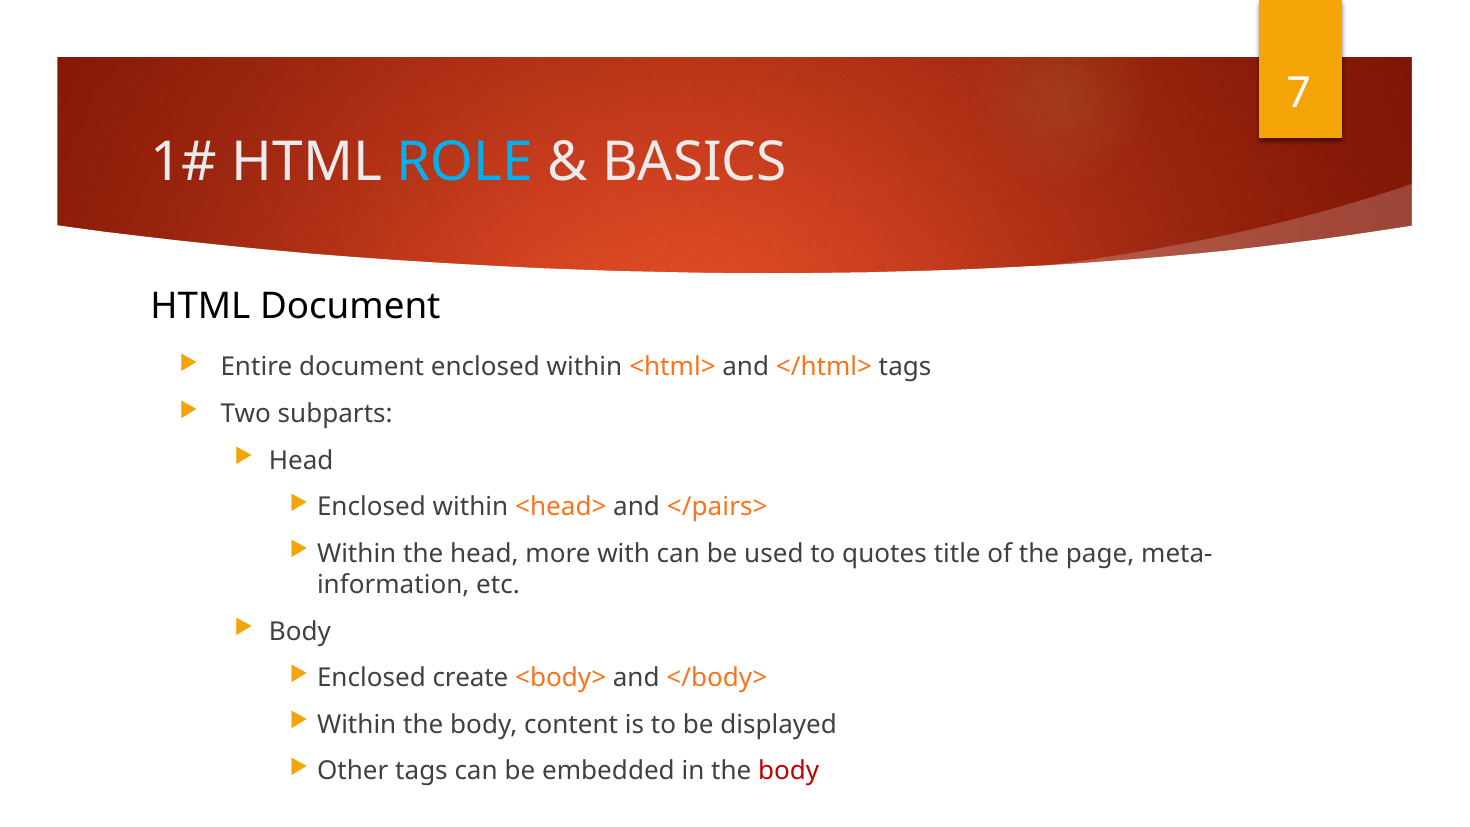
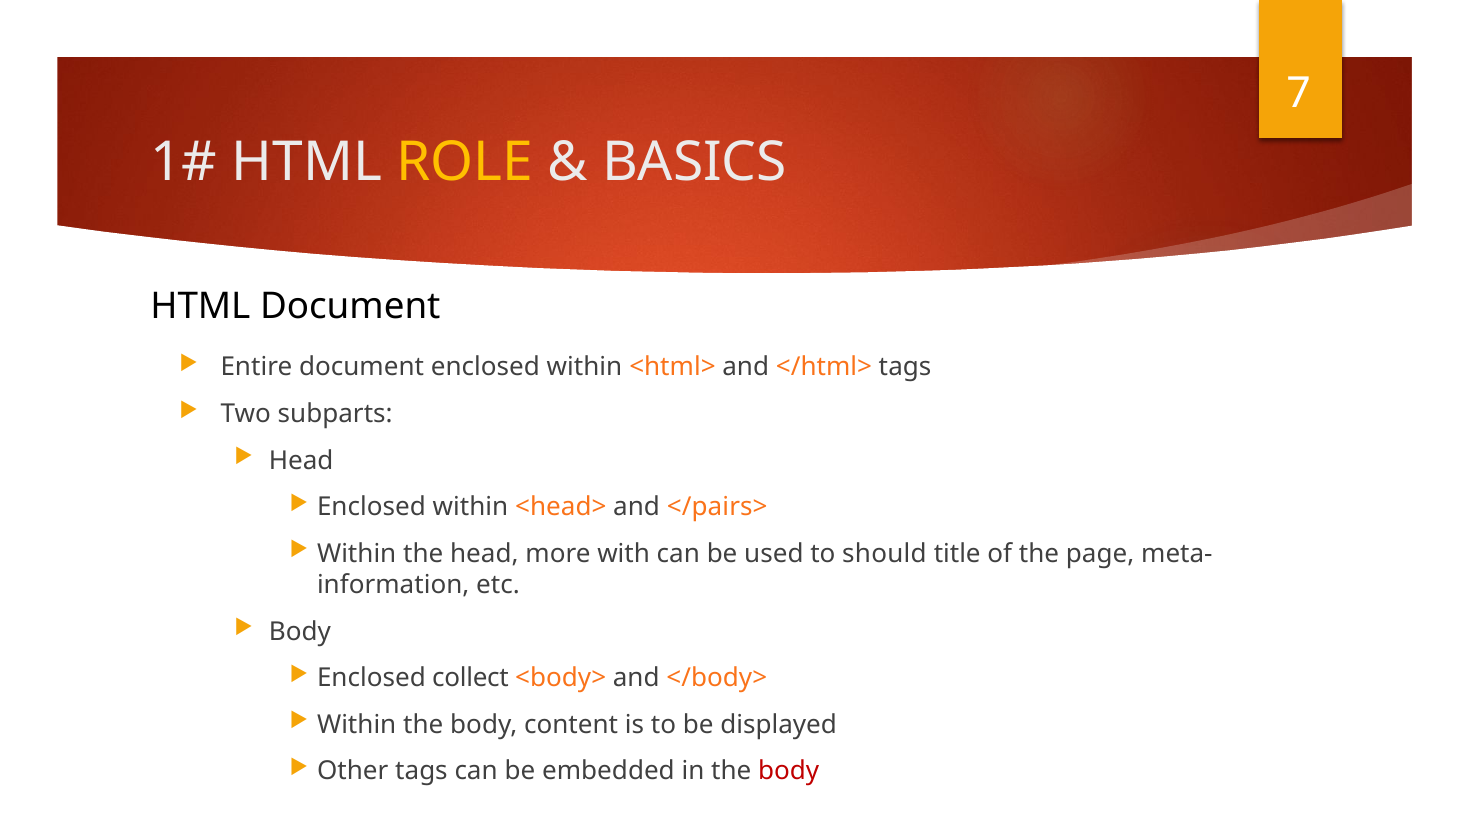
ROLE colour: light blue -> yellow
quotes: quotes -> should
create: create -> collect
